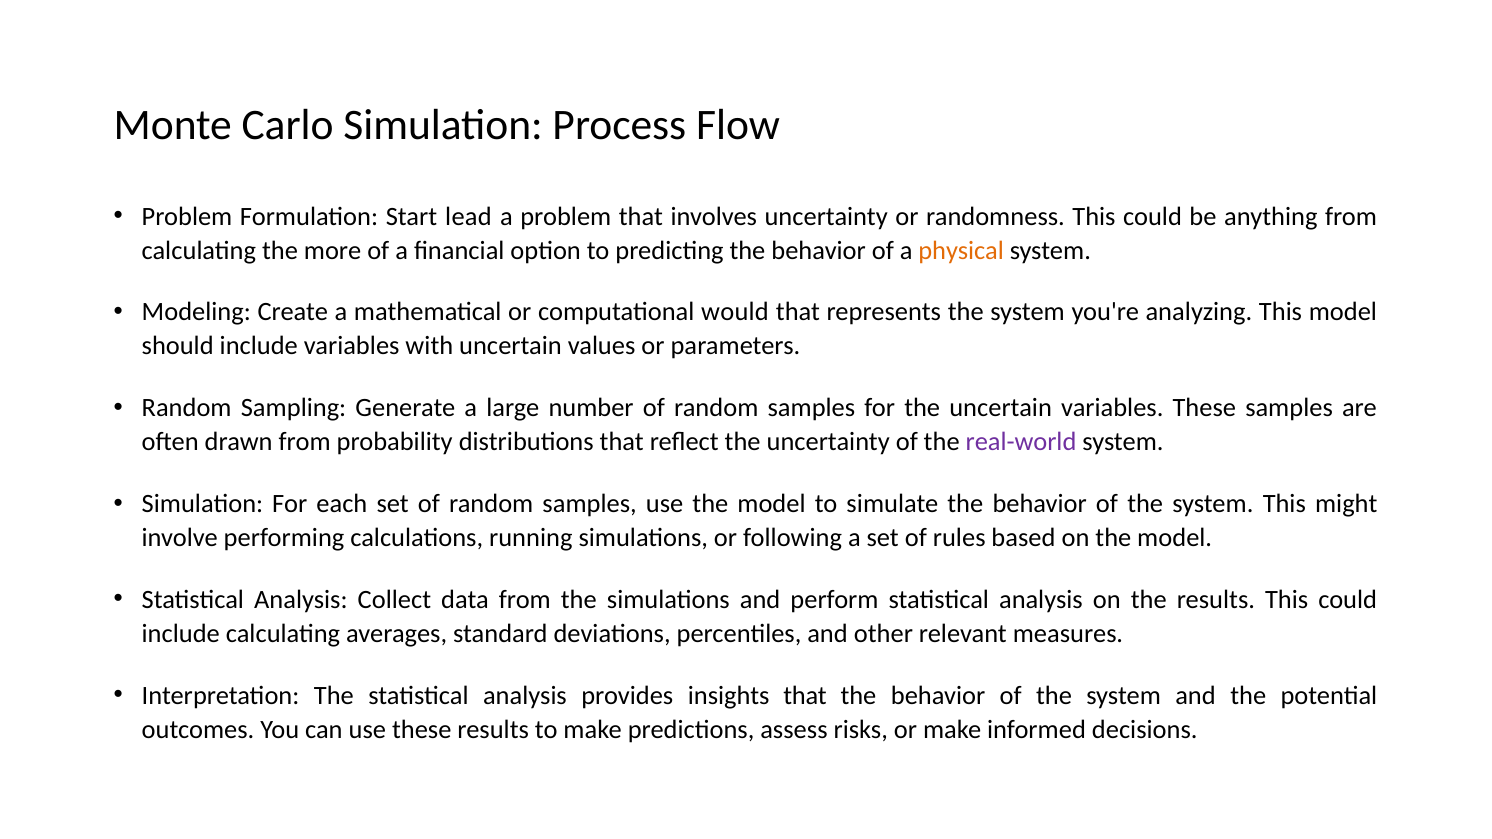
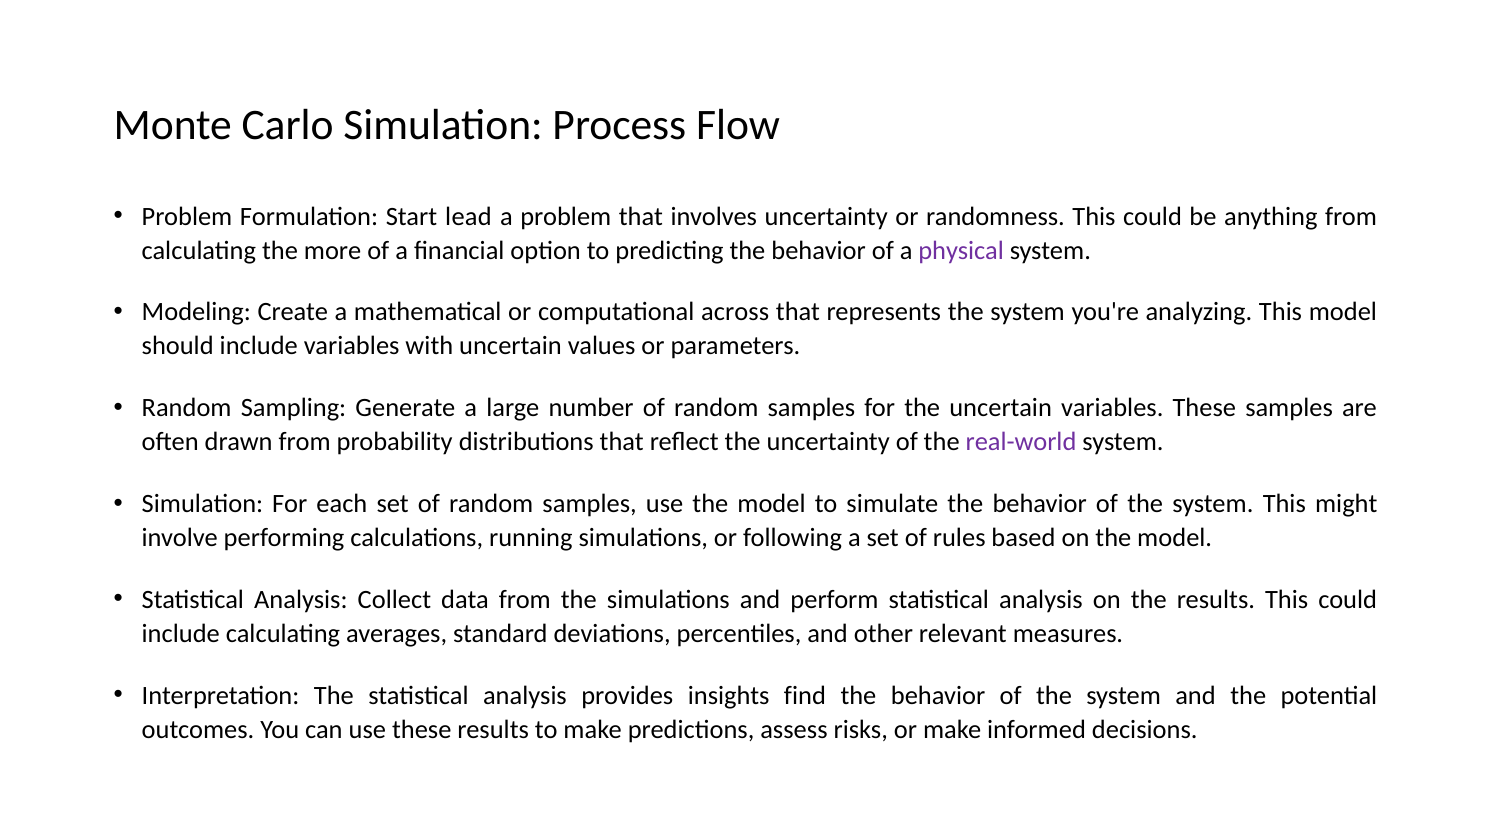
physical colour: orange -> purple
would: would -> across
insights that: that -> find
